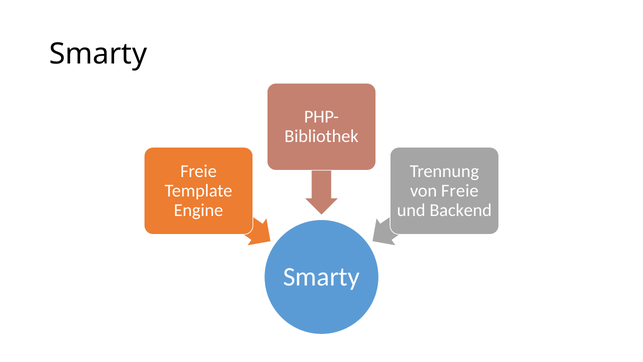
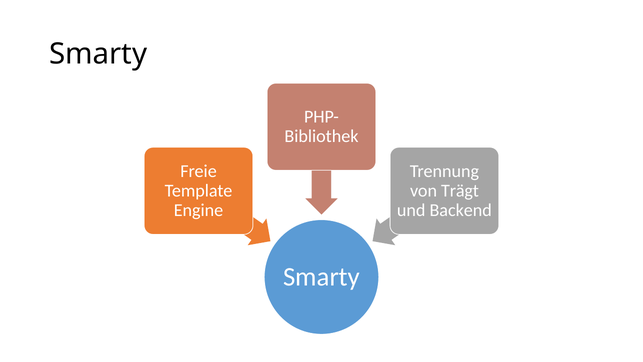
von Freie: Freie -> Trägt
